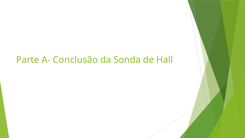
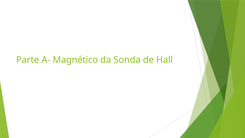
Conclusão: Conclusão -> Magnético
